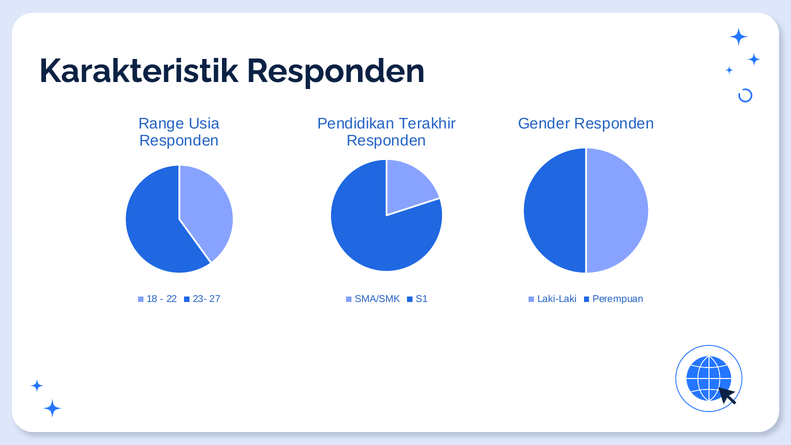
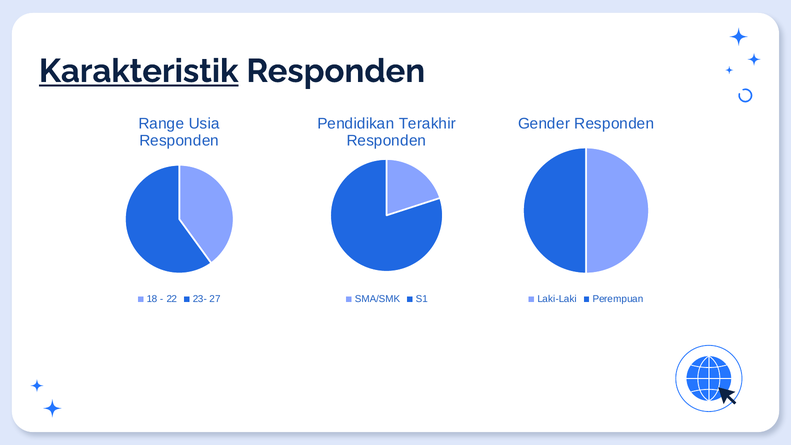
Karakteristik underline: none -> present
